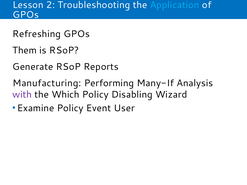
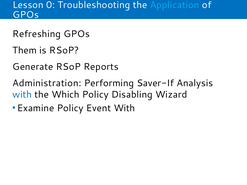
2: 2 -> 0
Manufacturing: Manufacturing -> Administration
Many-If: Many-If -> Saver-If
with at (22, 95) colour: purple -> blue
Event User: User -> With
